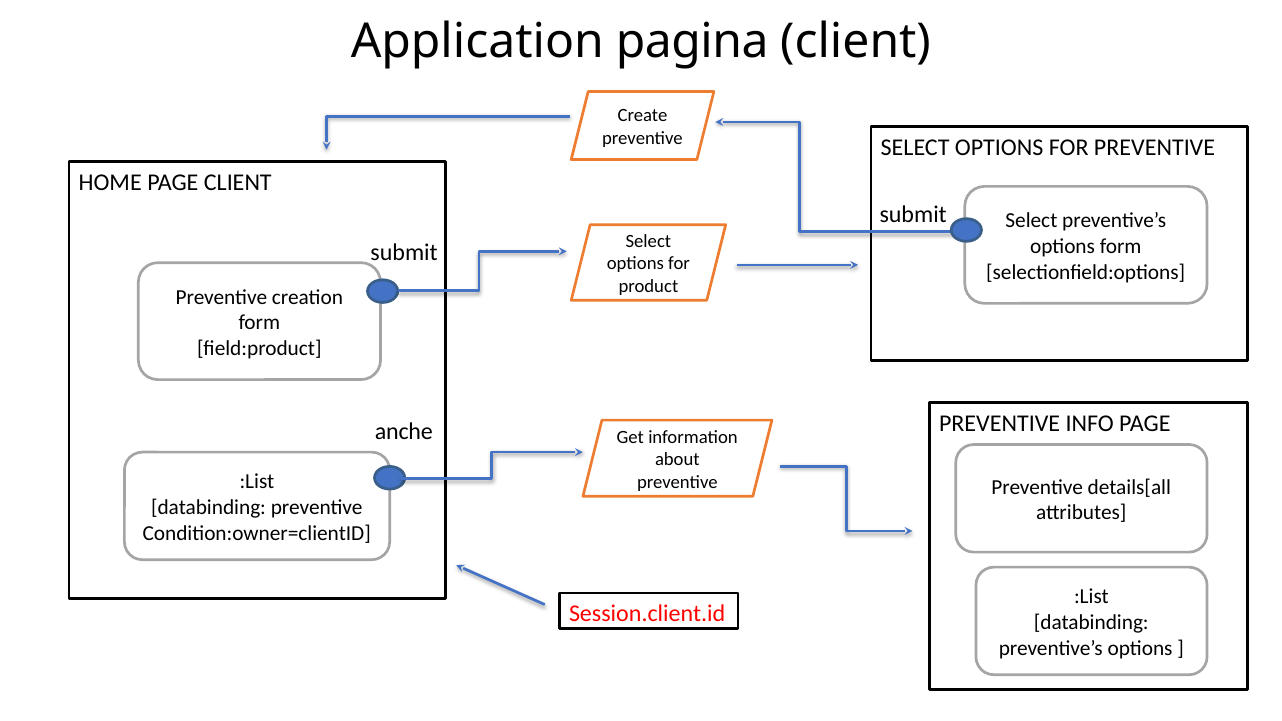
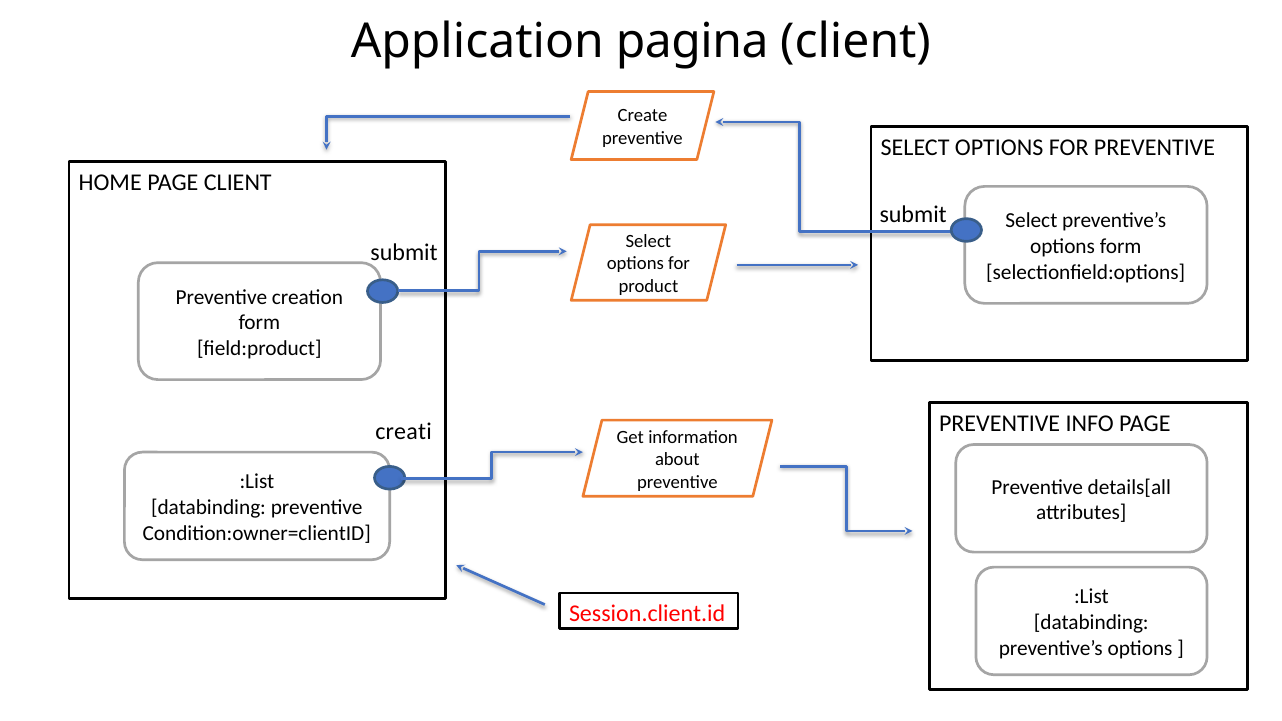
anche: anche -> creati
